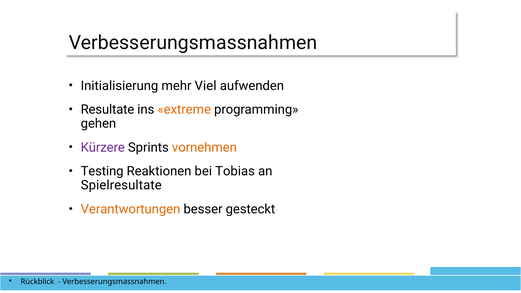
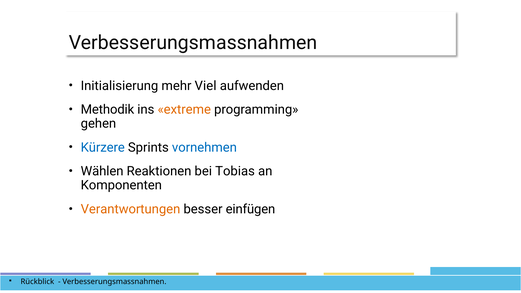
Resultate: Resultate -> Methodik
Kürzere colour: purple -> blue
vornehmen colour: orange -> blue
Testing: Testing -> Wählen
Spielresultate: Spielresultate -> Komponenten
gesteckt: gesteckt -> einfügen
